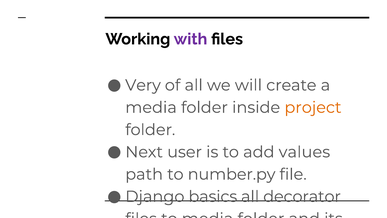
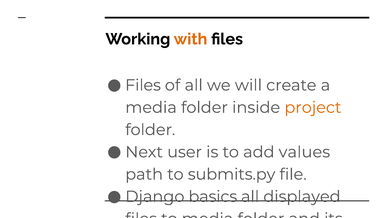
with colour: purple -> orange
Very at (143, 85): Very -> Files
number.py: number.py -> submits.py
decorator: decorator -> displayed
